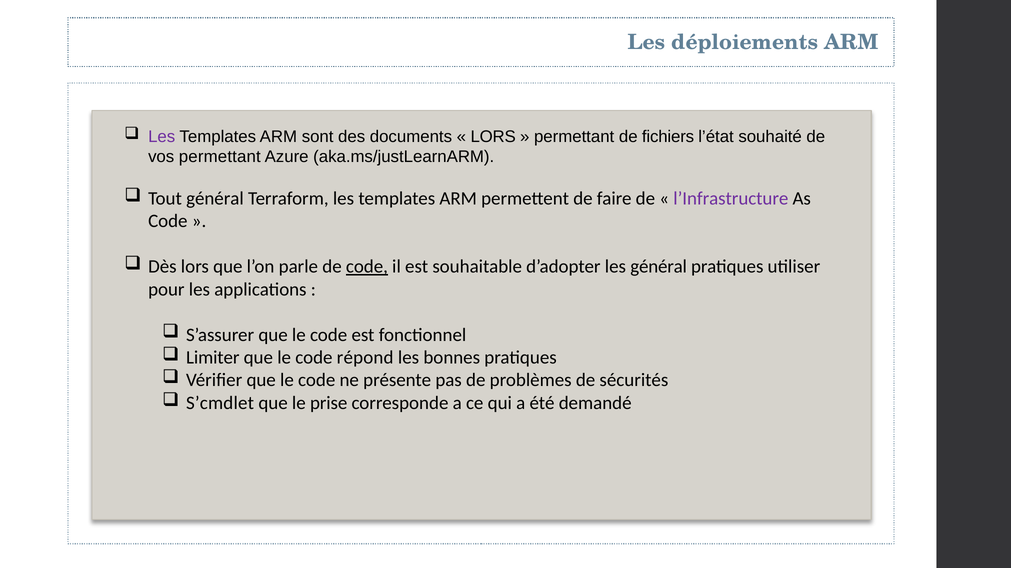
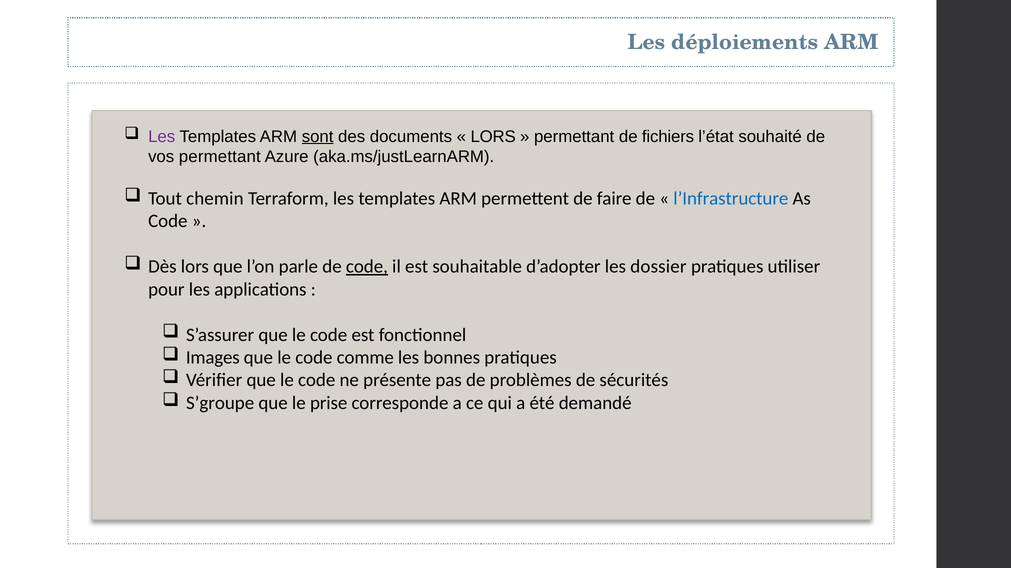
sont underline: none -> present
Tout général: général -> chemin
l’Infrastructure colour: purple -> blue
les général: général -> dossier
Limiter: Limiter -> Images
répond: répond -> comme
S’cmdlet: S’cmdlet -> S’groupe
